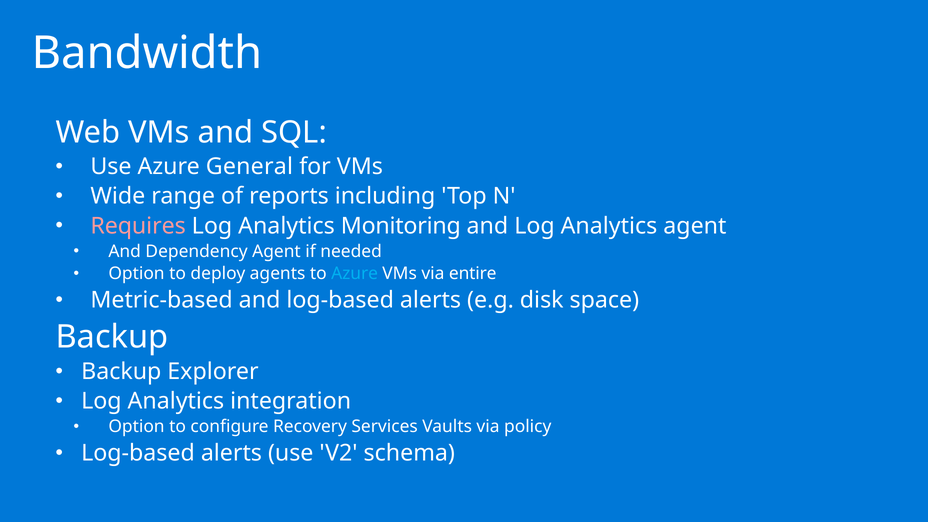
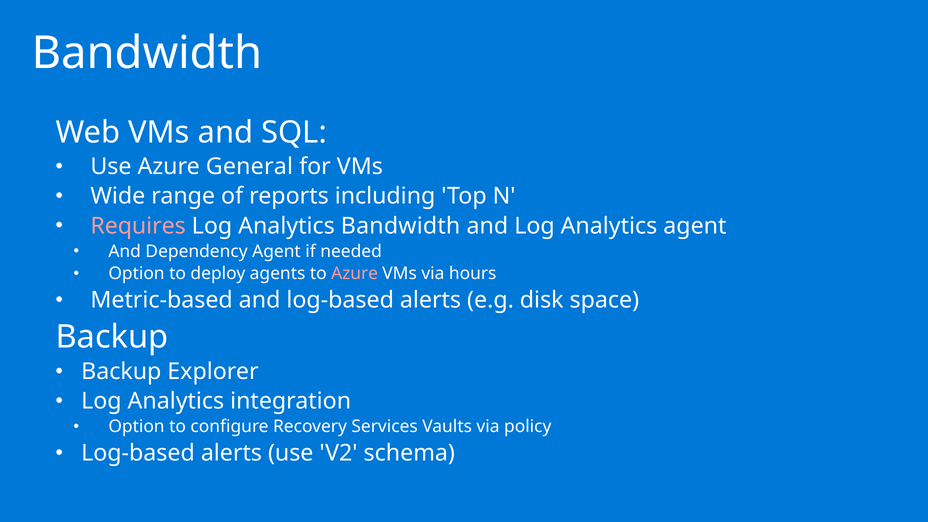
Analytics Monitoring: Monitoring -> Bandwidth
Azure at (355, 274) colour: light blue -> pink
entire: entire -> hours
